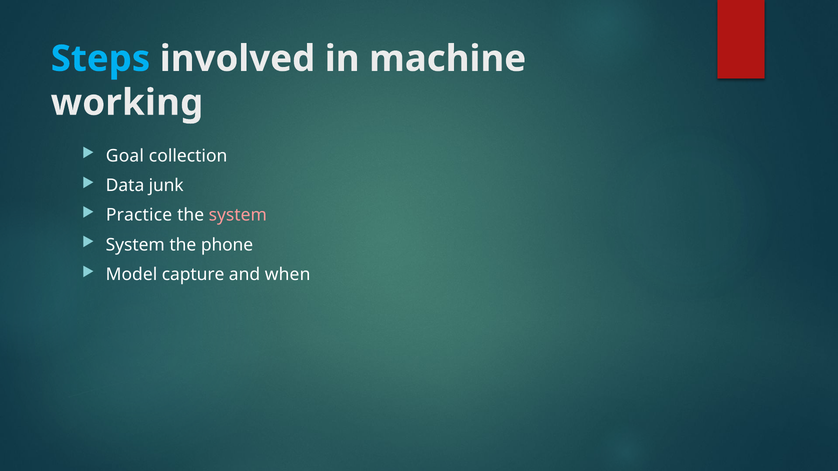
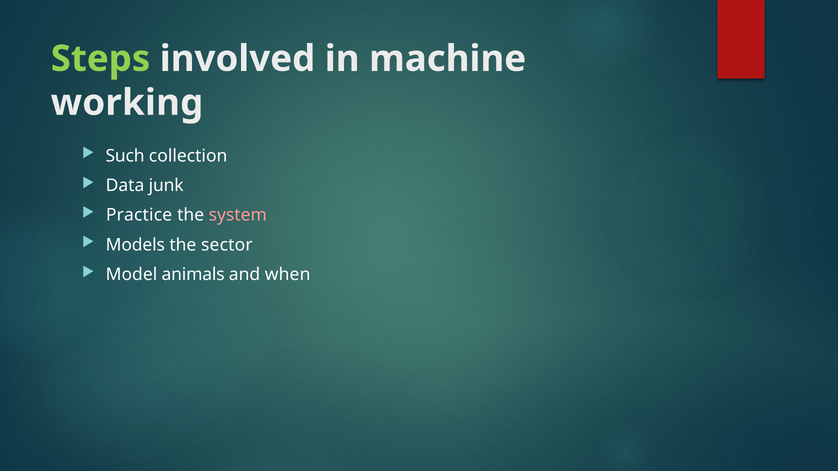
Steps colour: light blue -> light green
Goal: Goal -> Such
System at (135, 245): System -> Models
phone: phone -> sector
capture: capture -> animals
